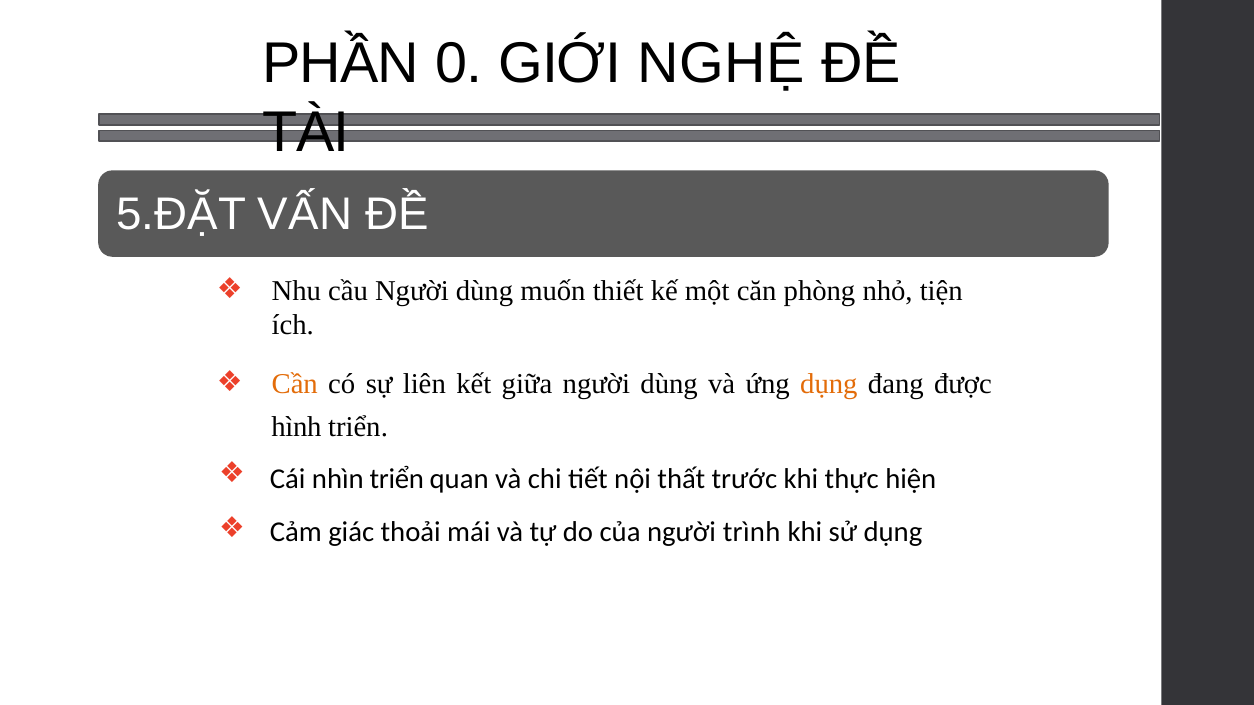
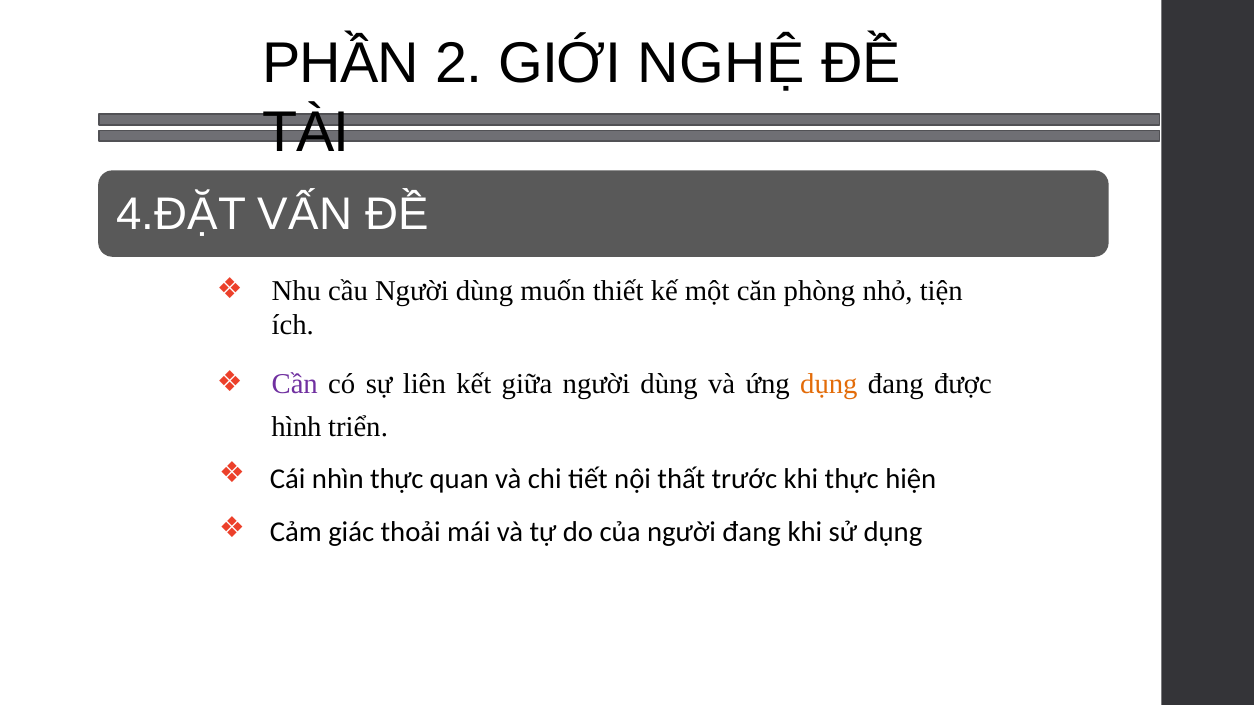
0: 0 -> 2
5.ĐẶT: 5.ĐẶT -> 4.ĐẶT
Cần colour: orange -> purple
nhìn triển: triển -> thực
người trình: trình -> đang
